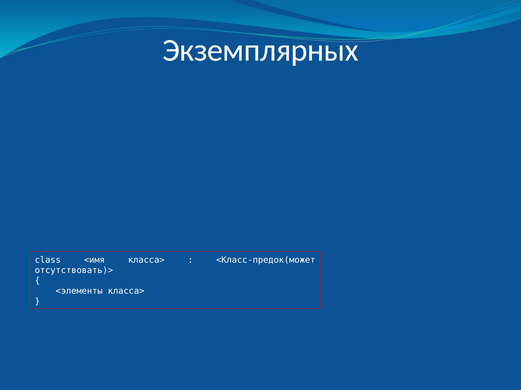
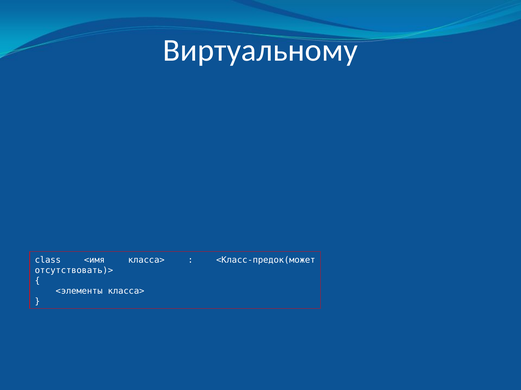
Экземплярных: Экземплярных -> Виртуальному
